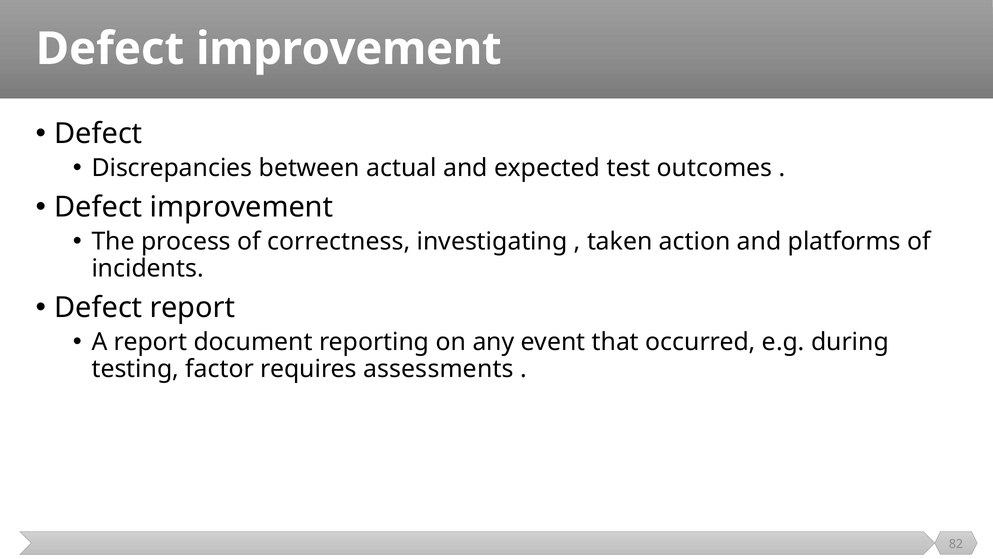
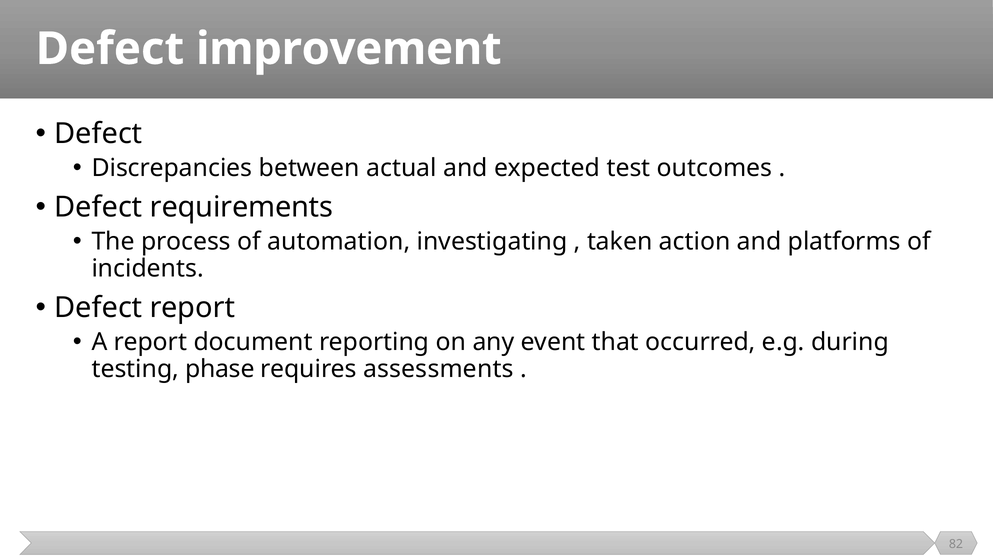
improvement at (241, 207): improvement -> requirements
correctness: correctness -> automation
factor: factor -> phase
